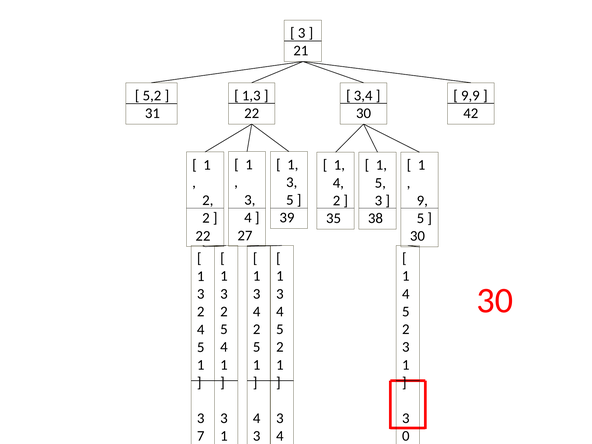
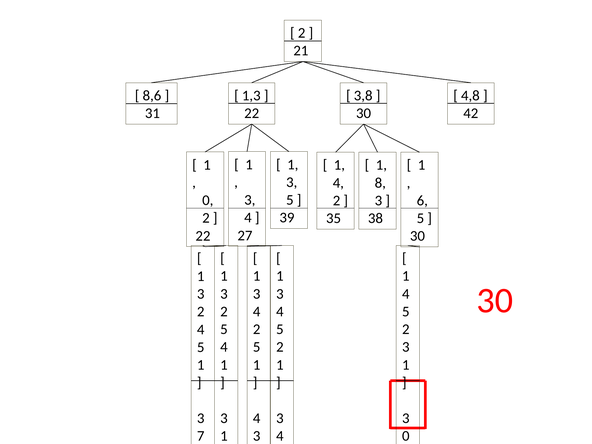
3 at (302, 33): 3 -> 2
5,2: 5,2 -> 8,6
3,4: 3,4 -> 3,8
9,9: 9,9 -> 4,8
5 at (380, 183): 5 -> 8
2 at (208, 200): 2 -> 0
9: 9 -> 6
